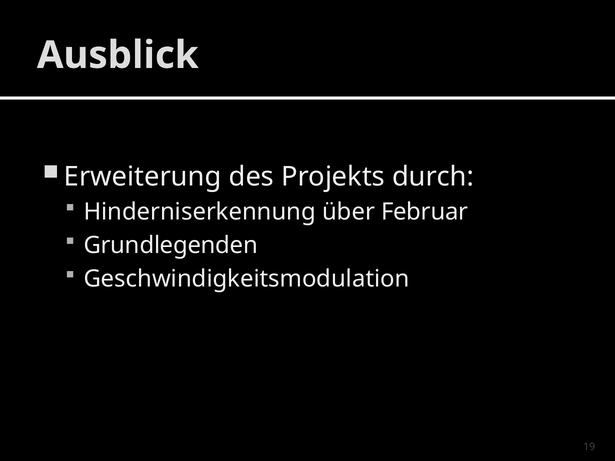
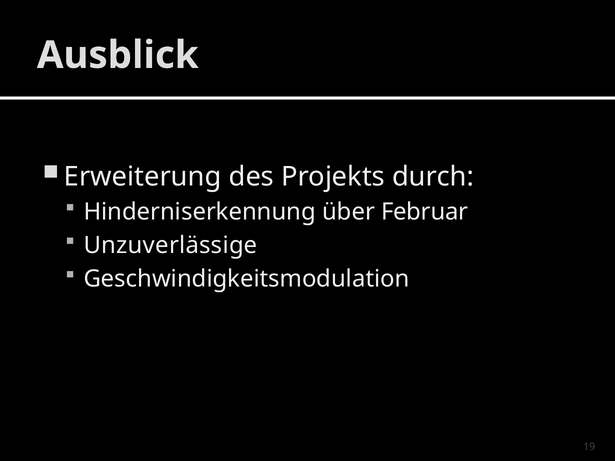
Grundlegenden: Grundlegenden -> Unzuverlässige
